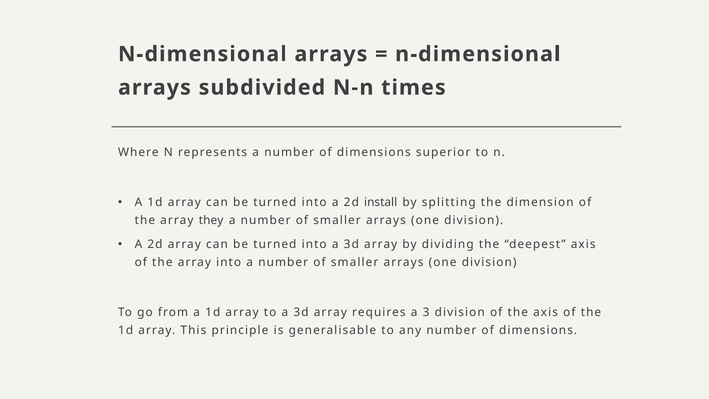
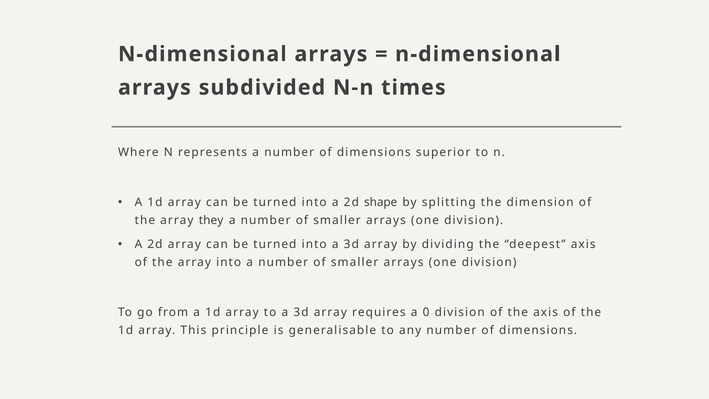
install: install -> shape
3: 3 -> 0
